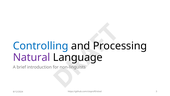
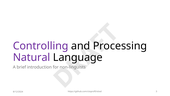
Controlling colour: blue -> purple
